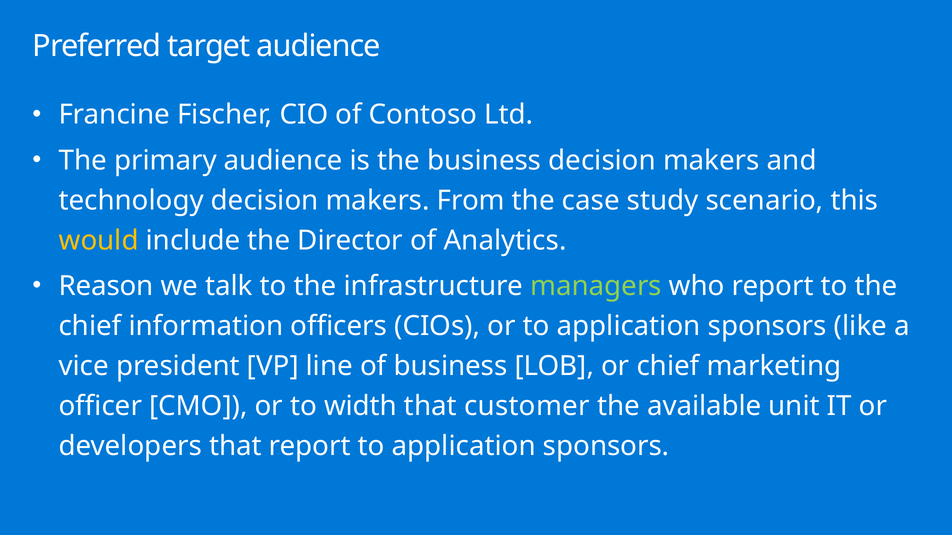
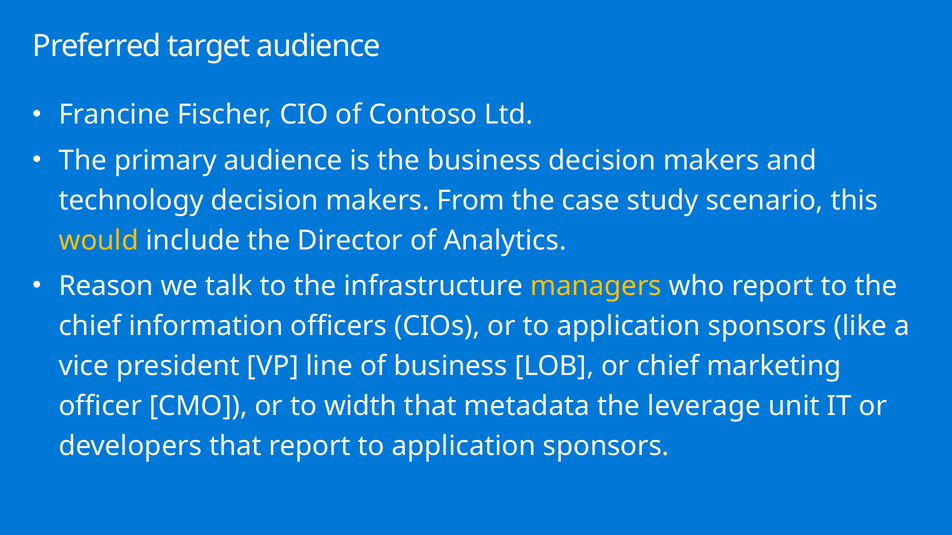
managers colour: light green -> yellow
customer: customer -> metadata
available: available -> leverage
